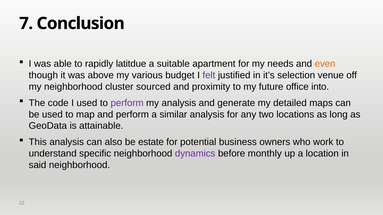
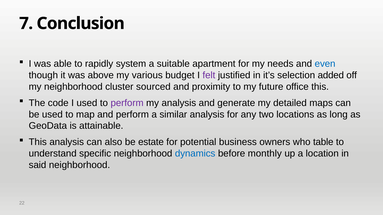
latitdue: latitdue -> system
even colour: orange -> blue
venue: venue -> added
office into: into -> this
work: work -> table
dynamics colour: purple -> blue
